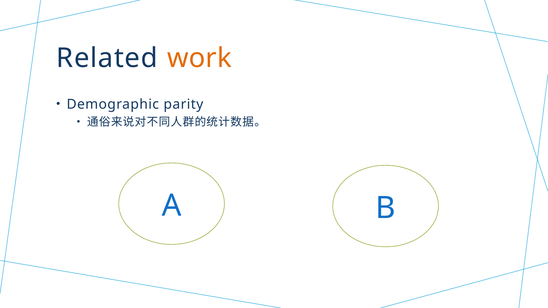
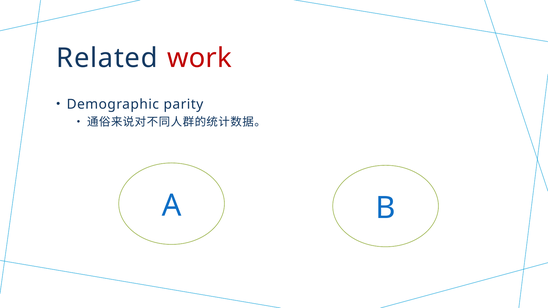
work colour: orange -> red
